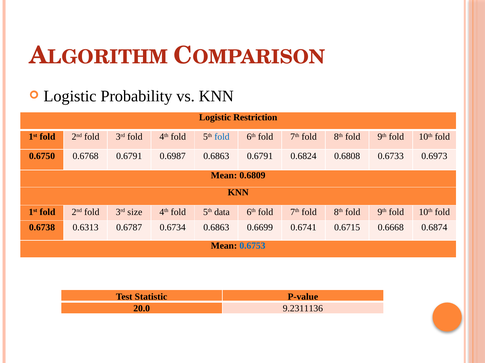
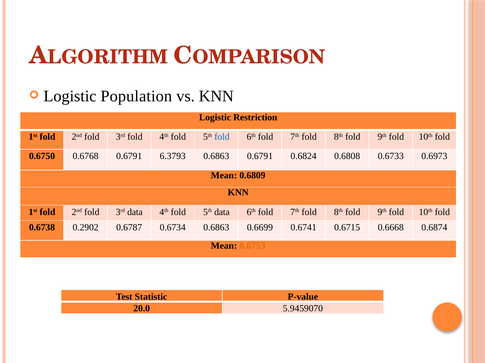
Probability: Probability -> Population
0.6987: 0.6987 -> 6.3793
3rd size: size -> data
0.6313: 0.6313 -> 0.2902
0.6753 colour: blue -> orange
9.2311136: 9.2311136 -> 5.9459070
